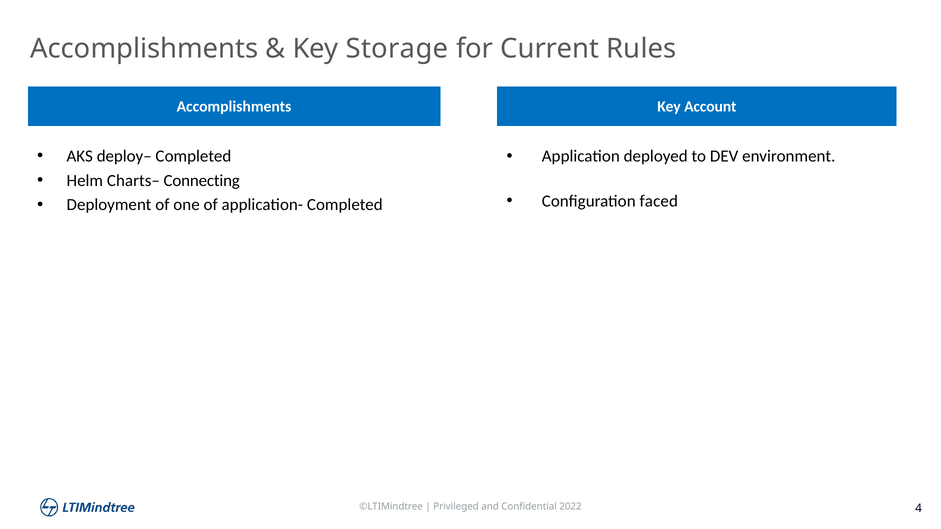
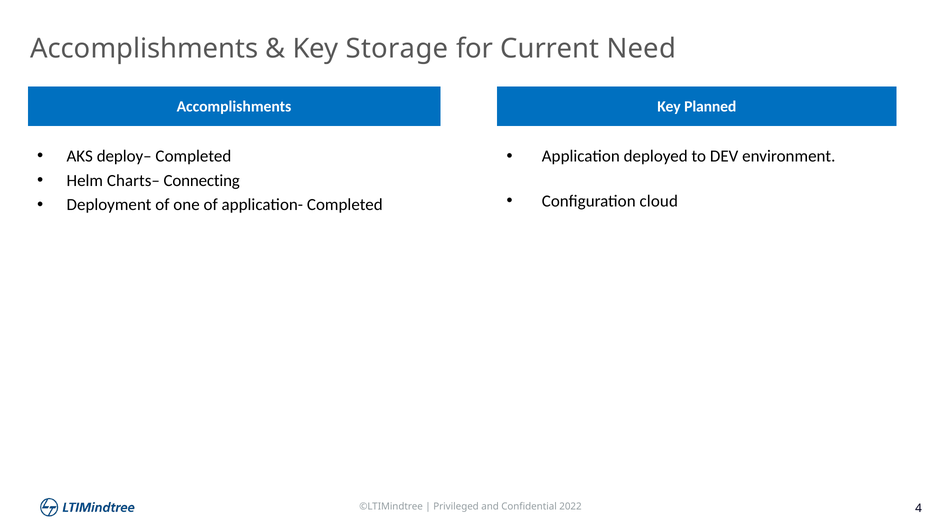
Rules: Rules -> Need
Account: Account -> Planned
faced: faced -> cloud
